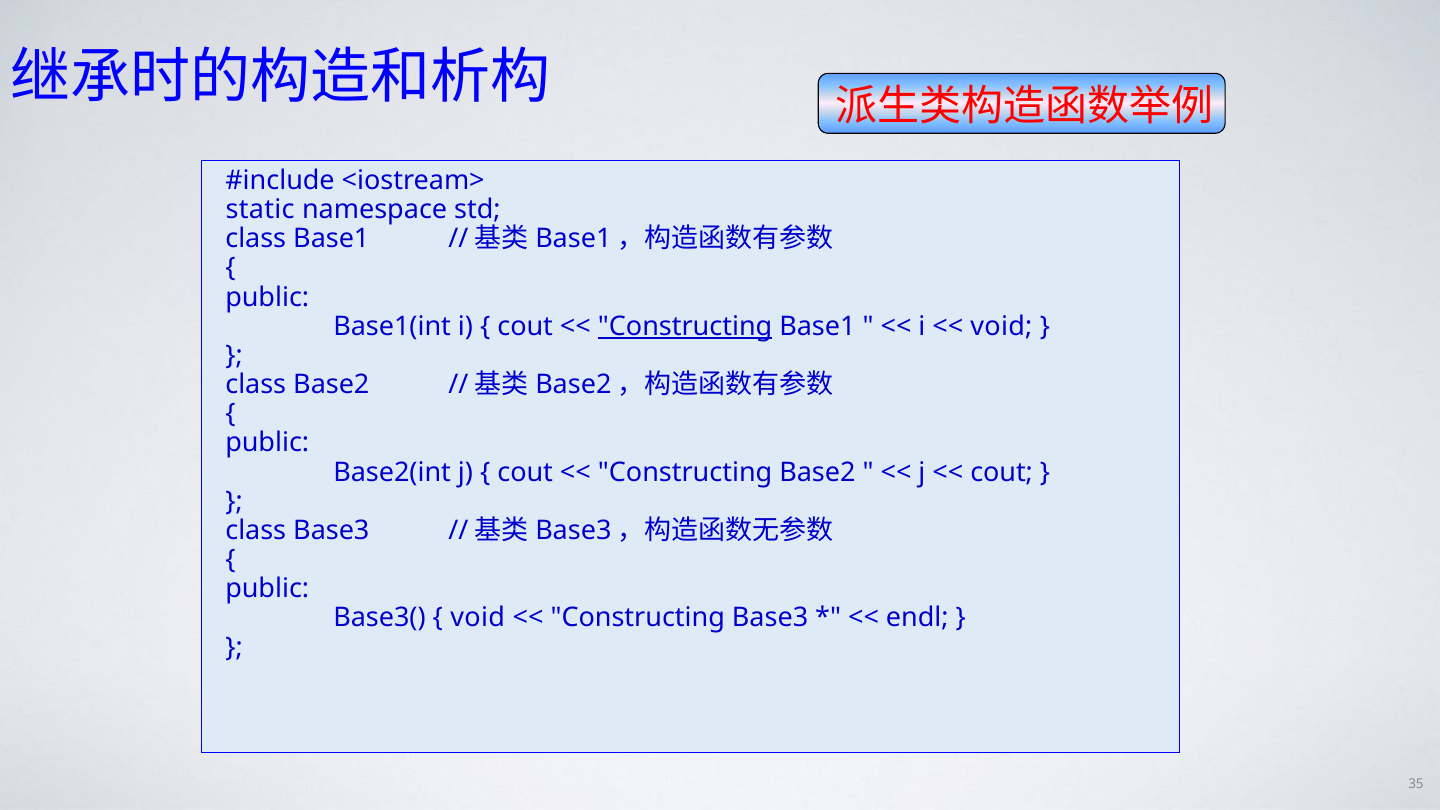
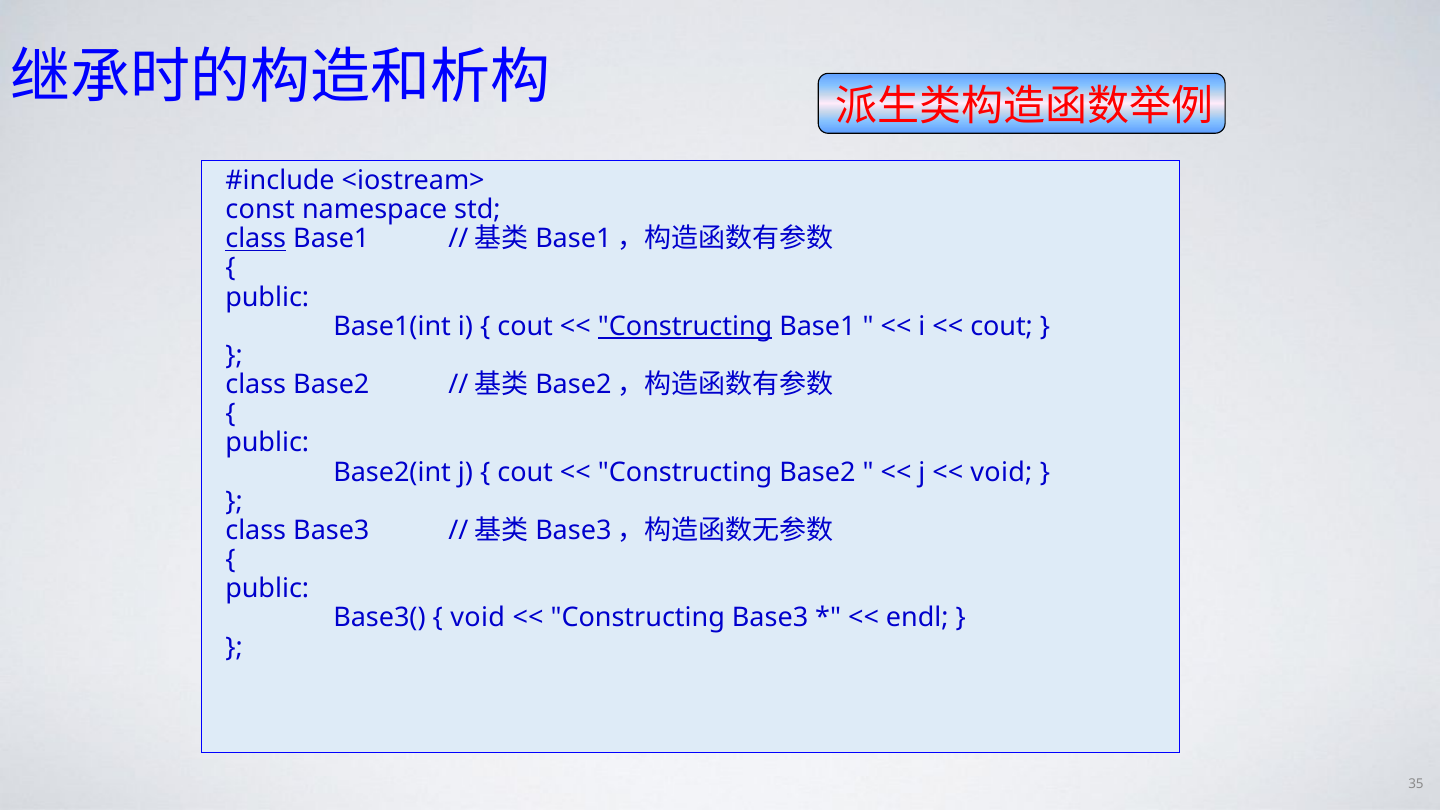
static: static -> const
class at (256, 239) underline: none -> present
void at (1001, 326): void -> cout
cout at (1002, 472): cout -> void
